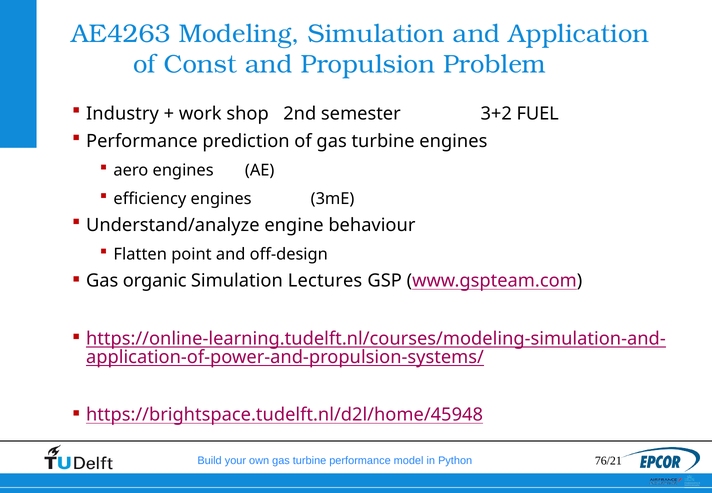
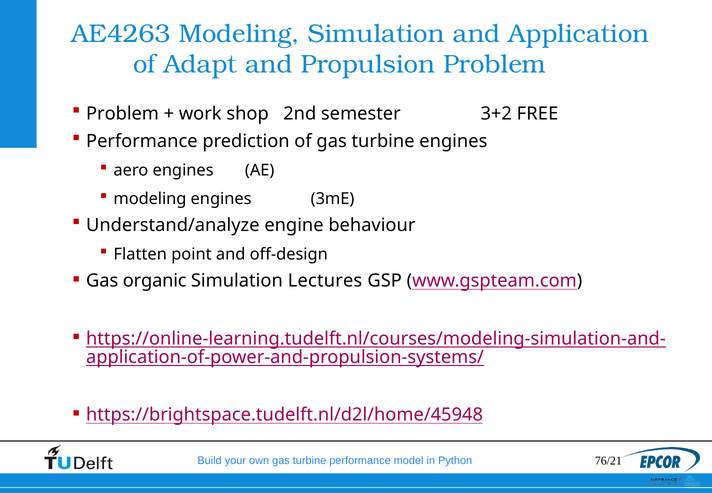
Const: Const -> Adapt
Industry at (122, 114): Industry -> Problem
FUEL: FUEL -> FREE
efficiency at (150, 199): efficiency -> modeling
